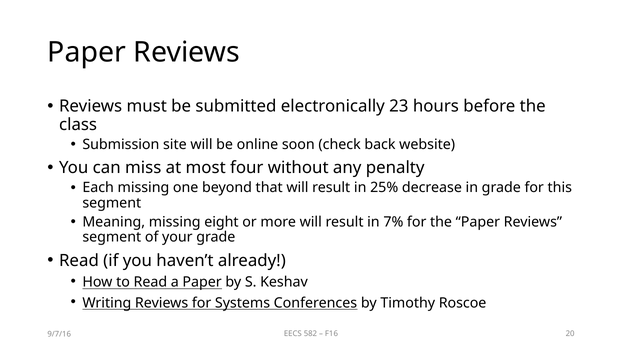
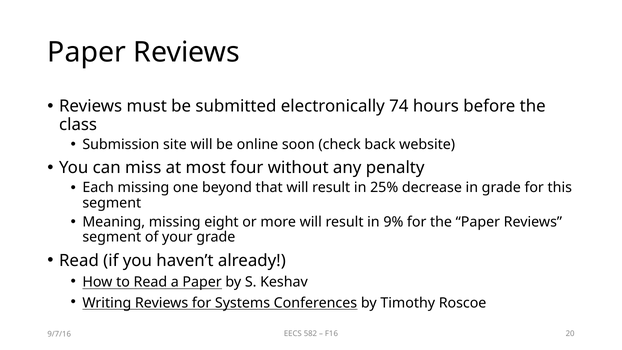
23: 23 -> 74
7%: 7% -> 9%
